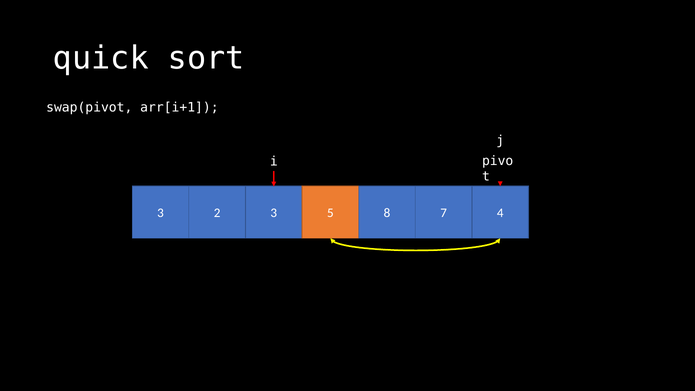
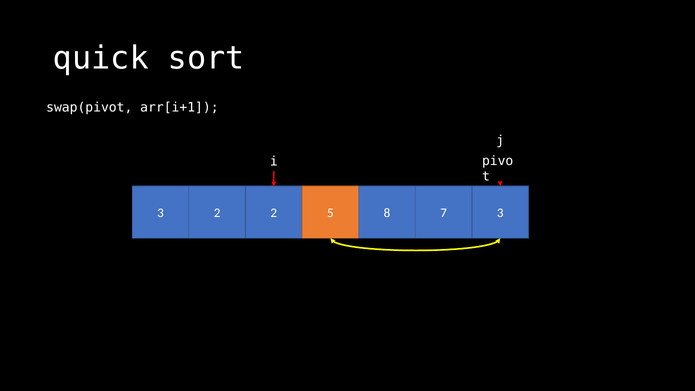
2 3: 3 -> 2
7 4: 4 -> 3
